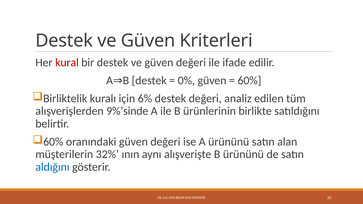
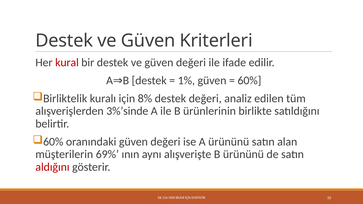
0%: 0% -> 1%
6%: 6% -> 8%
9%’sinde: 9%’sinde -> 3%’sinde
32%: 32% -> 69%
aldığını colour: blue -> red
